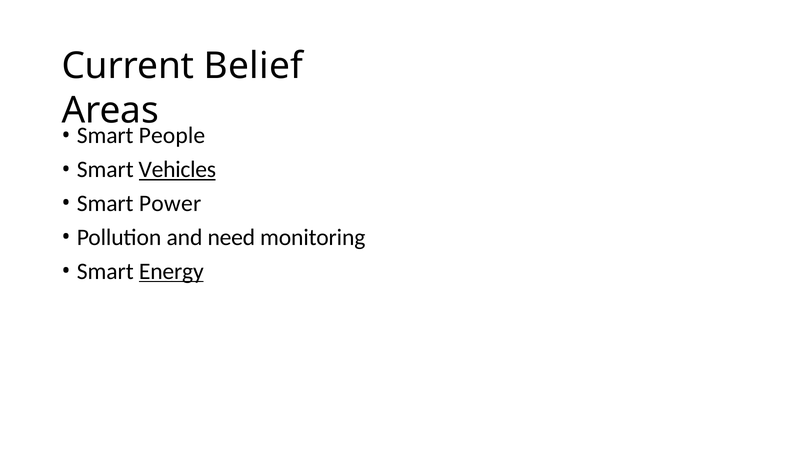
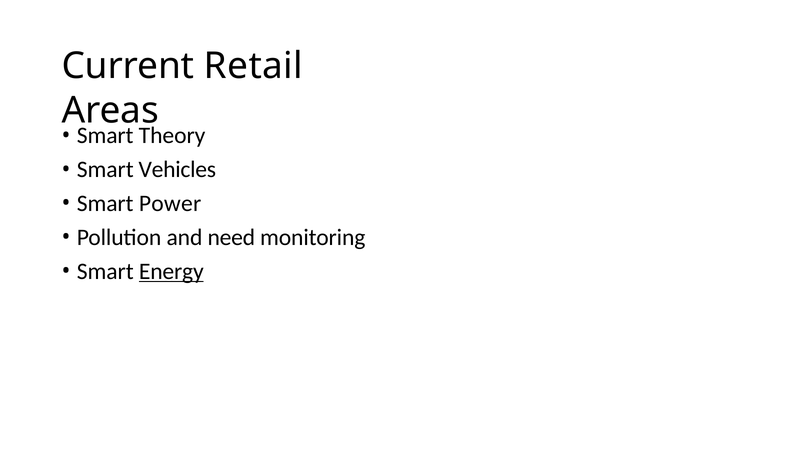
Belief: Belief -> Retail
People: People -> Theory
Vehicles underline: present -> none
